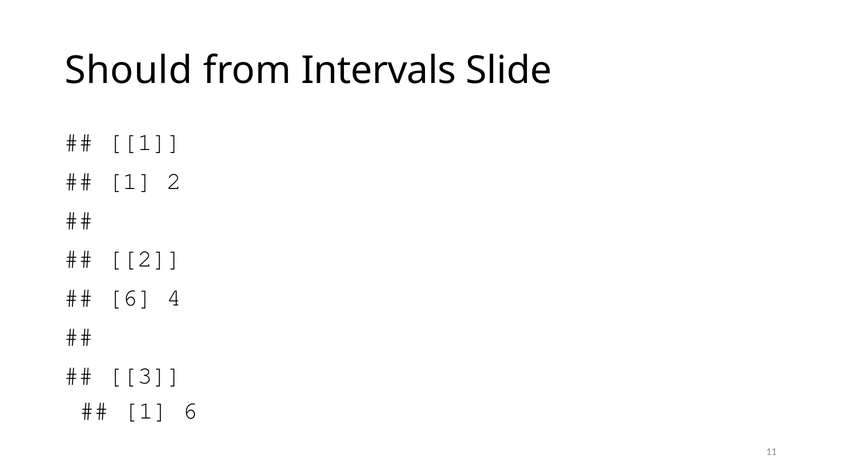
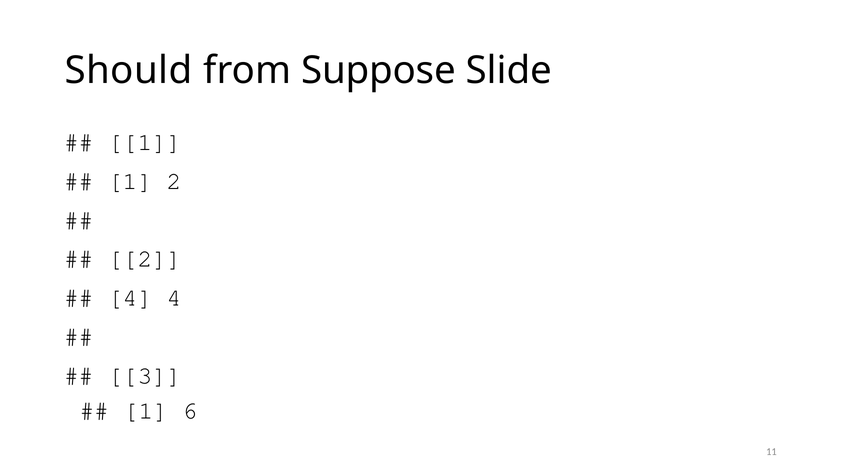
Intervals: Intervals -> Suppose
6 at (130, 298): 6 -> 4
